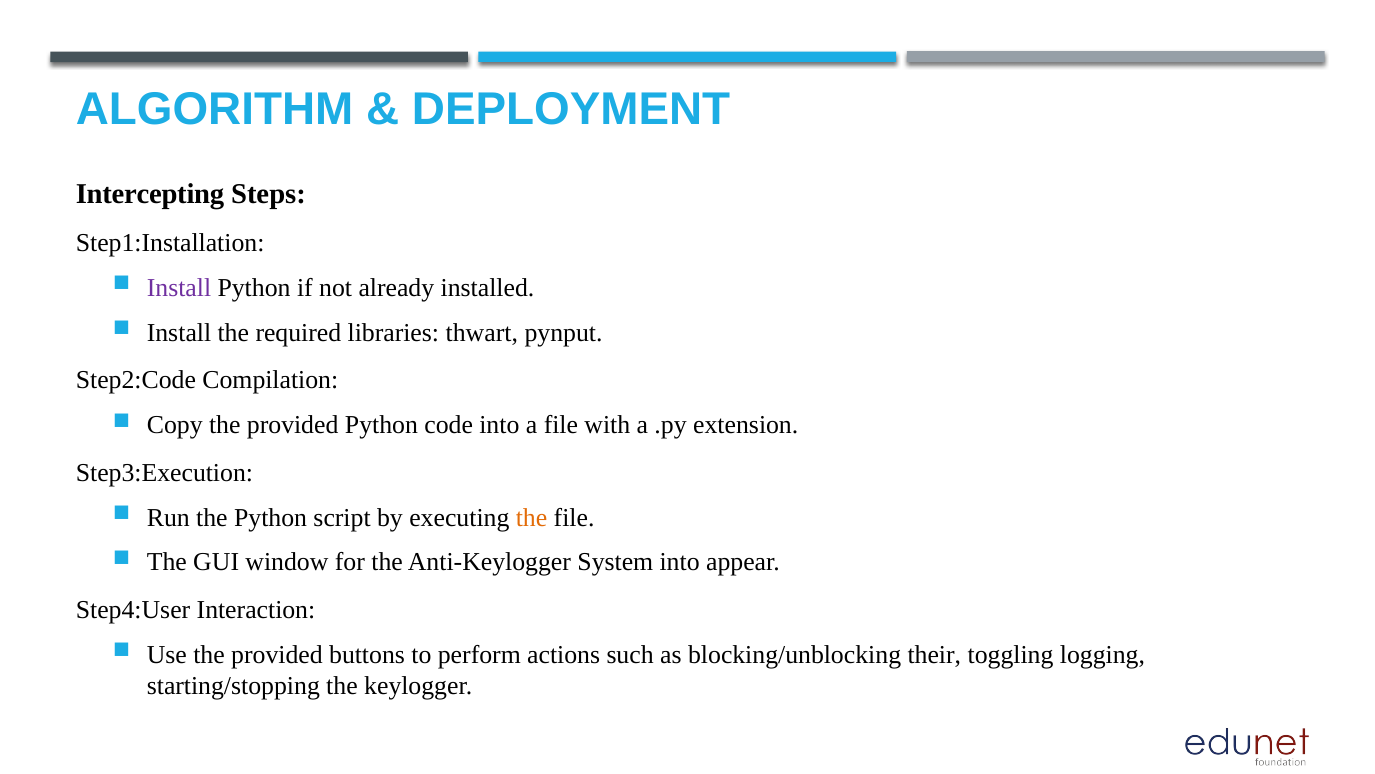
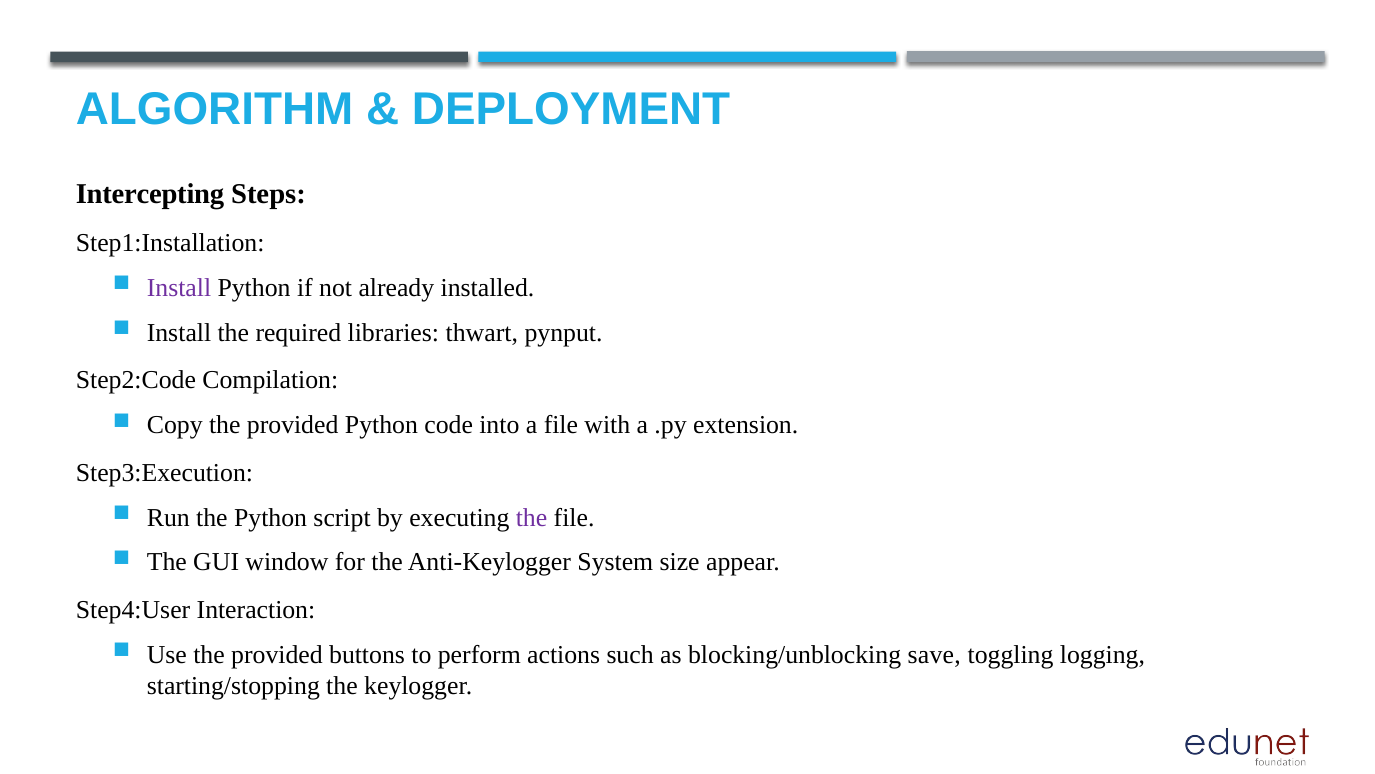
the at (532, 517) colour: orange -> purple
System into: into -> size
their: their -> save
